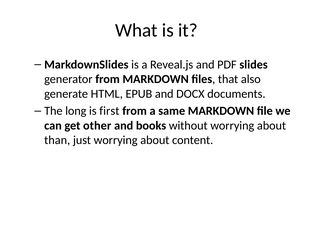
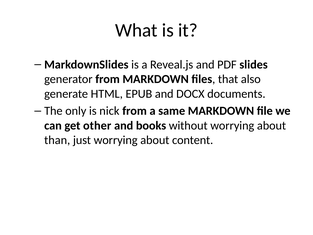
long: long -> only
first: first -> nick
